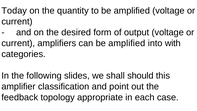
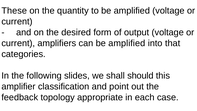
Today: Today -> These
with: with -> that
